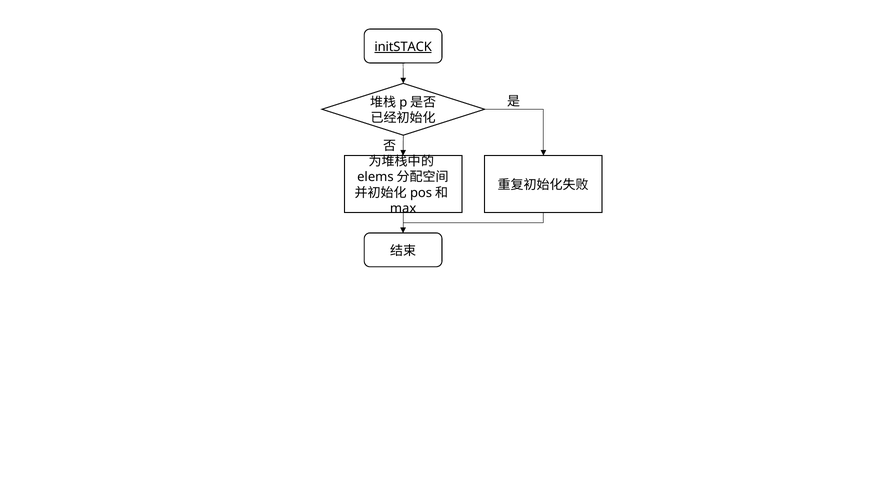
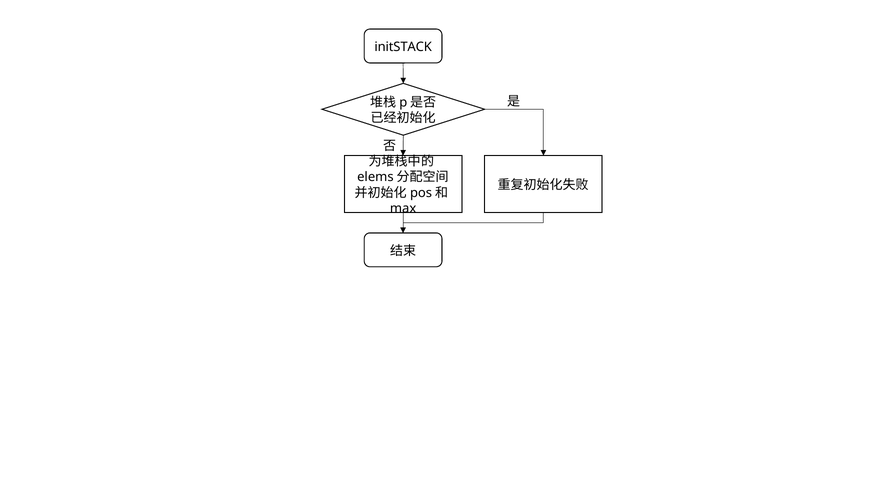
initSTACK underline: present -> none
